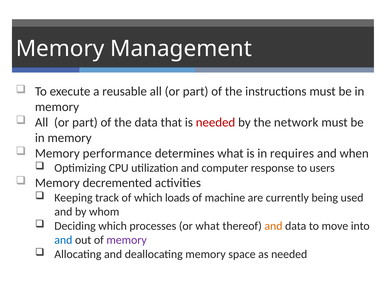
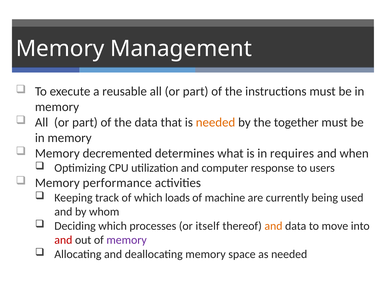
needed at (216, 122) colour: red -> orange
network: network -> together
performance: performance -> decremented
decremented: decremented -> performance
or what: what -> itself
and at (63, 240) colour: blue -> red
